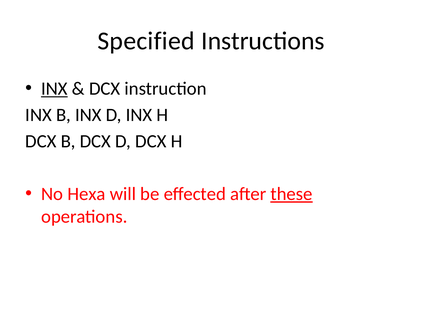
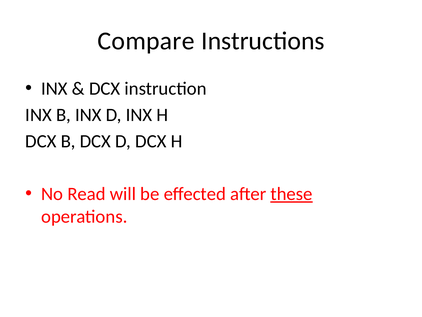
Specified: Specified -> Compare
INX at (54, 89) underline: present -> none
Hexa: Hexa -> Read
